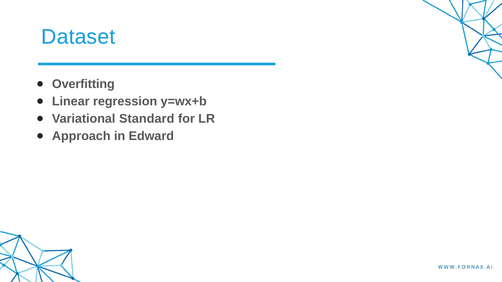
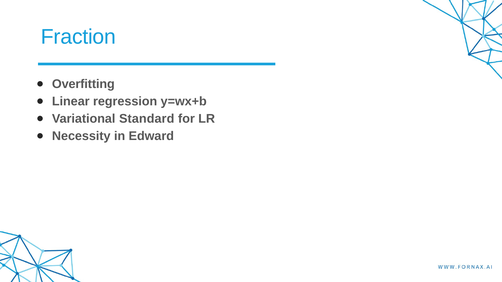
Dataset: Dataset -> Fraction
Approach: Approach -> Necessity
